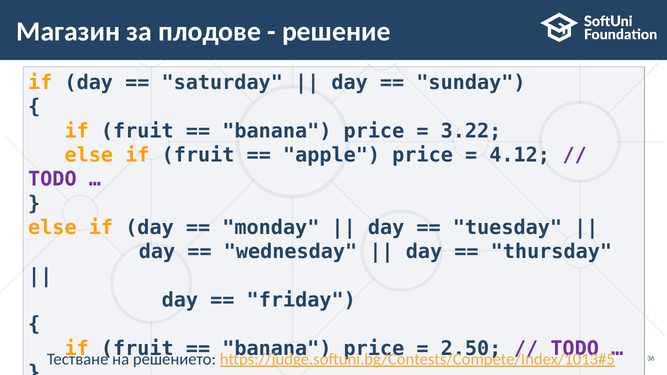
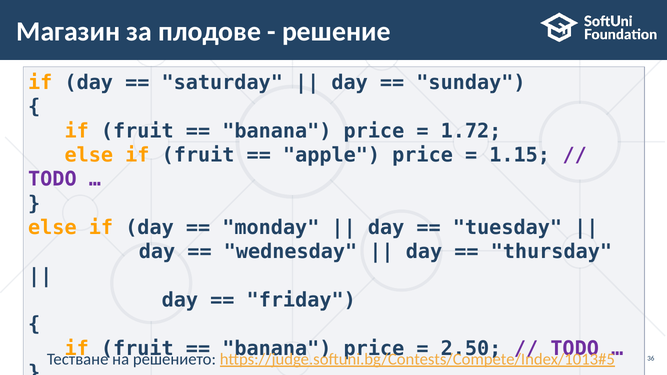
3.22: 3.22 -> 1.72
4.12: 4.12 -> 1.15
